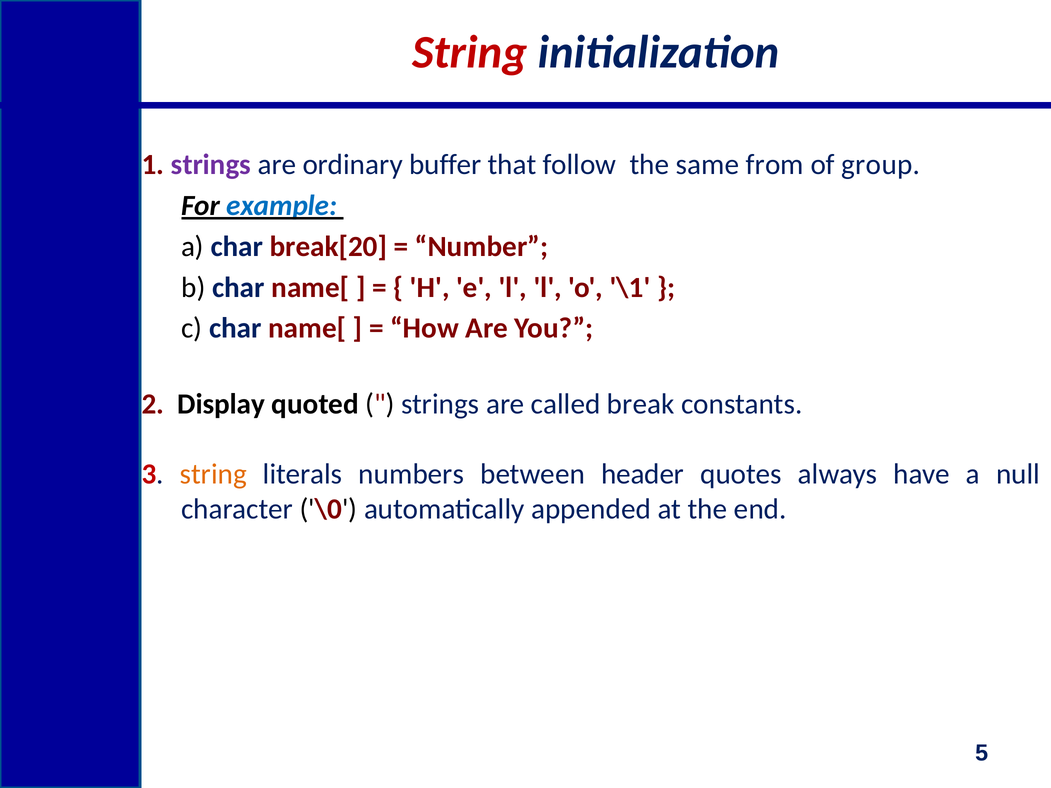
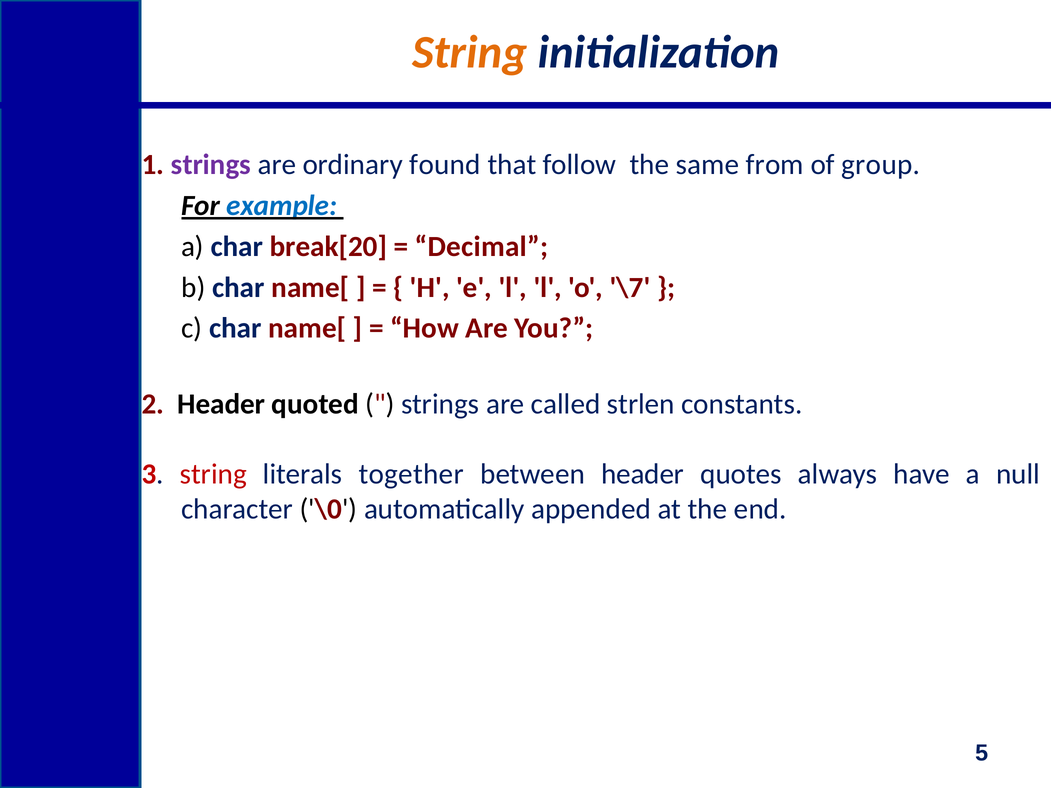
String at (470, 52) colour: red -> orange
buffer: buffer -> found
Number: Number -> Decimal
\1: \1 -> \7
2 Display: Display -> Header
break: break -> strlen
string at (213, 474) colour: orange -> red
numbers: numbers -> together
